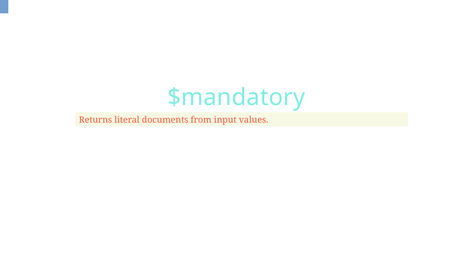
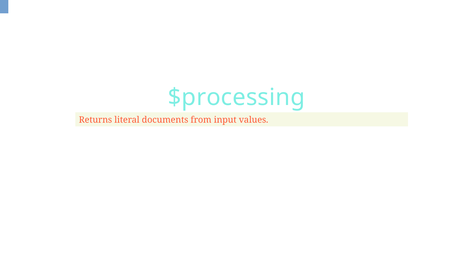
$mandatory: $mandatory -> $processing
